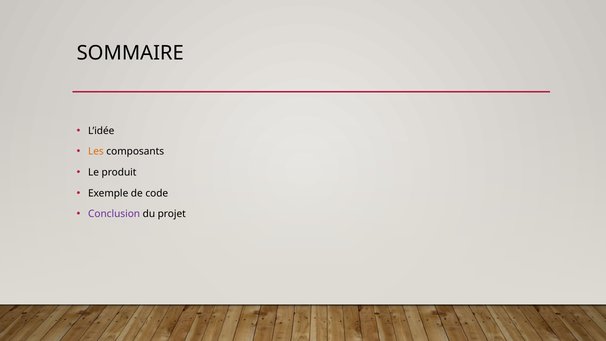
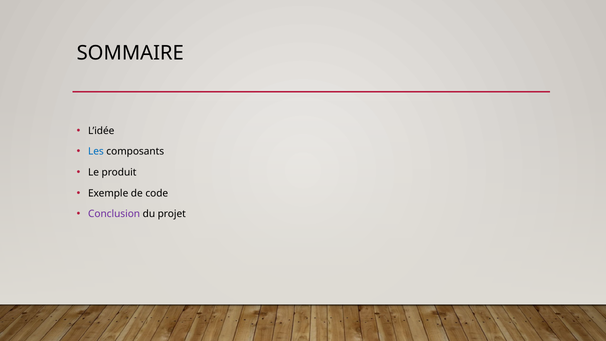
Les colour: orange -> blue
